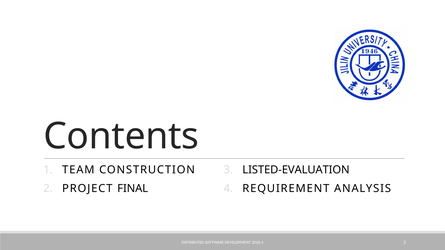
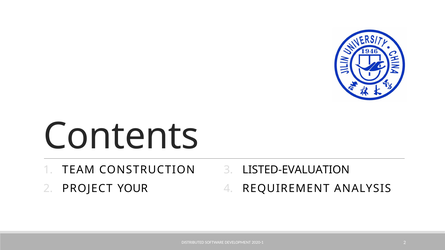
FINAL: FINAL -> YOUR
